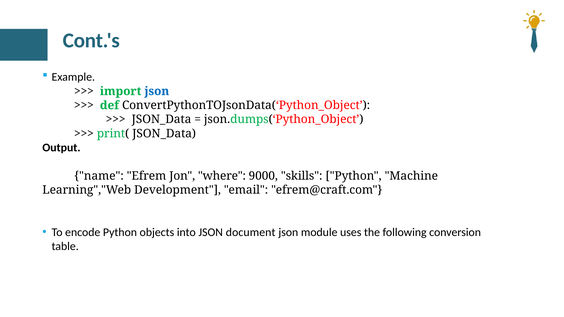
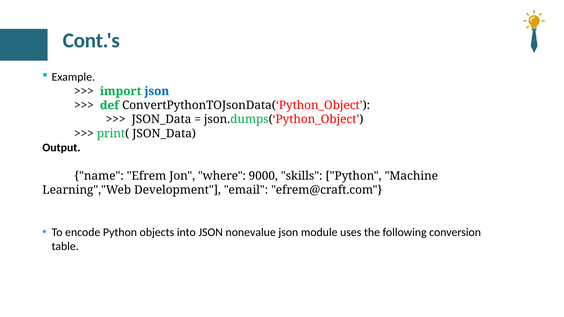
document: document -> nonevalue
